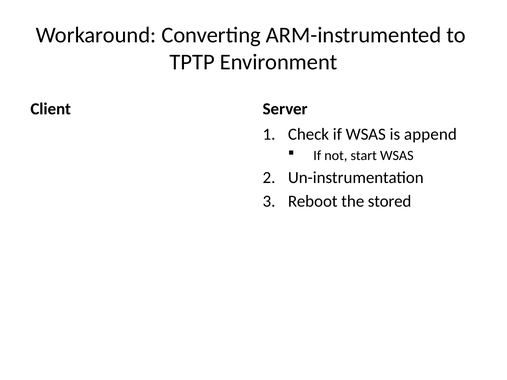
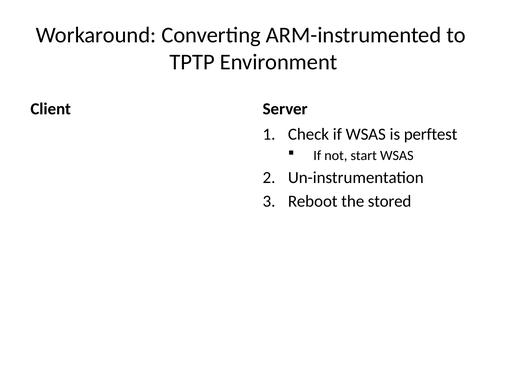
append: append -> perftest
